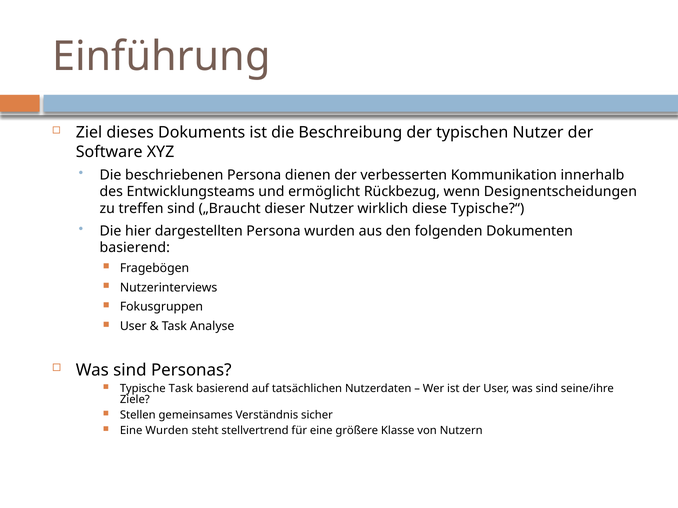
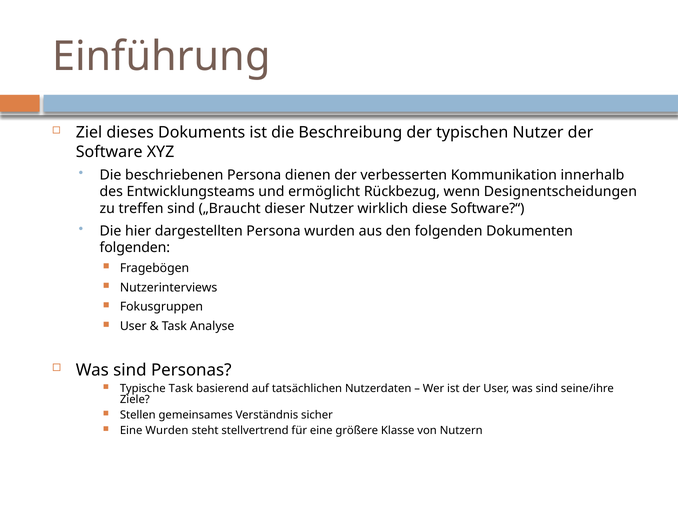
Typische?“: Typische?“ -> Software?“
basierend at (135, 248): basierend -> folgenden
